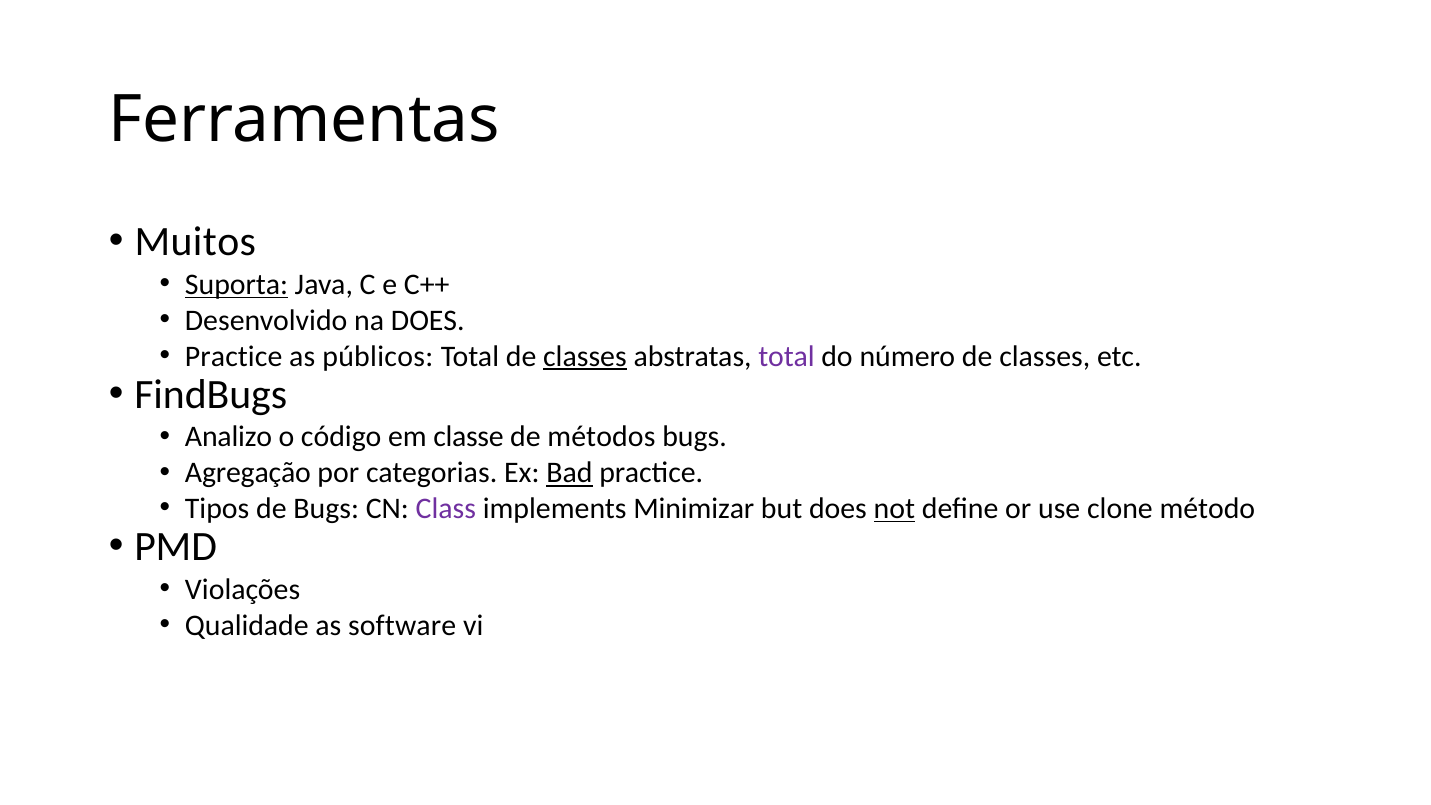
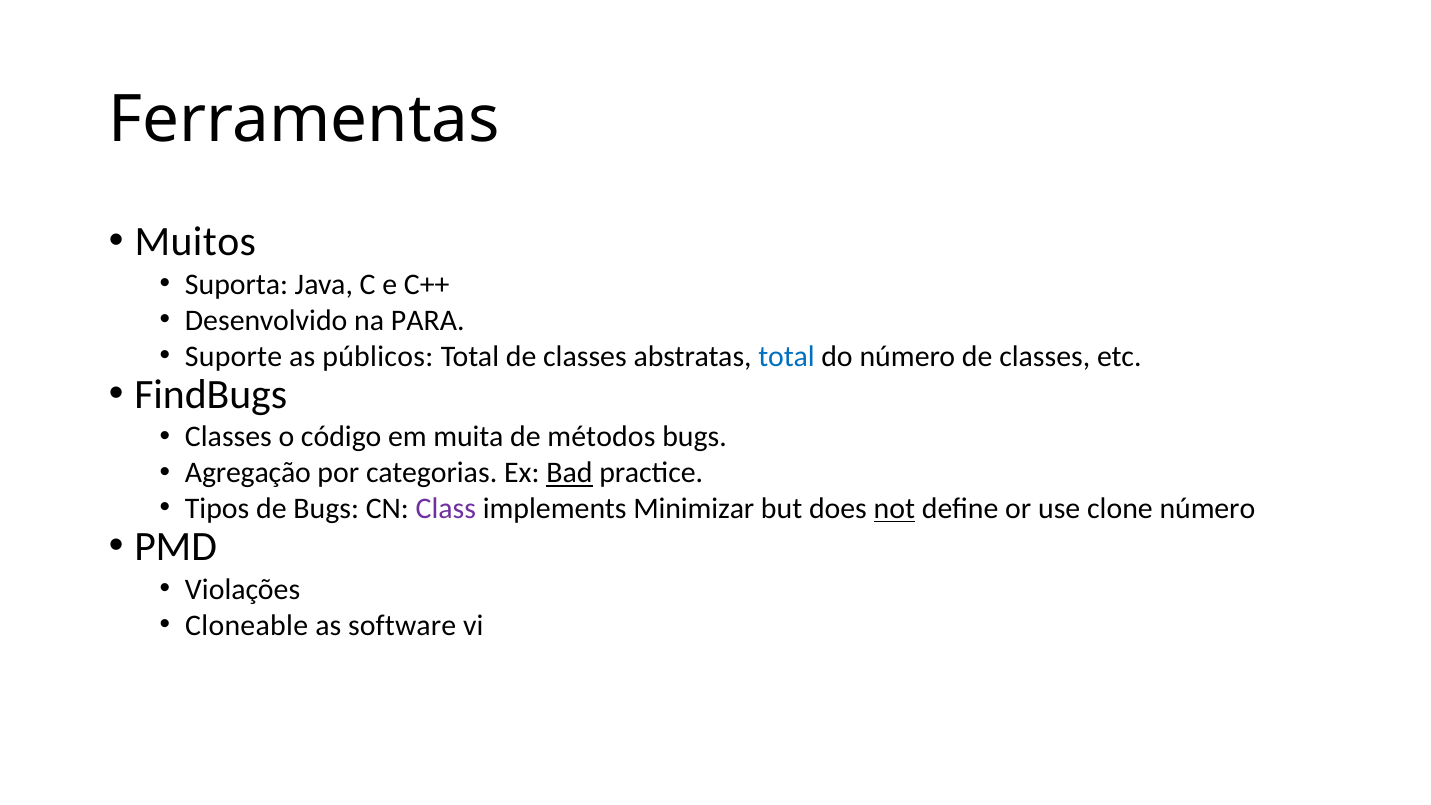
Suporta underline: present -> none
na DOES: DOES -> PARA
Practice at (234, 356): Practice -> Suporte
classes at (585, 356) underline: present -> none
total at (787, 356) colour: purple -> blue
Analizo at (229, 437): Analizo -> Classes
classe: classe -> muita
clone método: método -> número
Qualidade: Qualidade -> Cloneable
